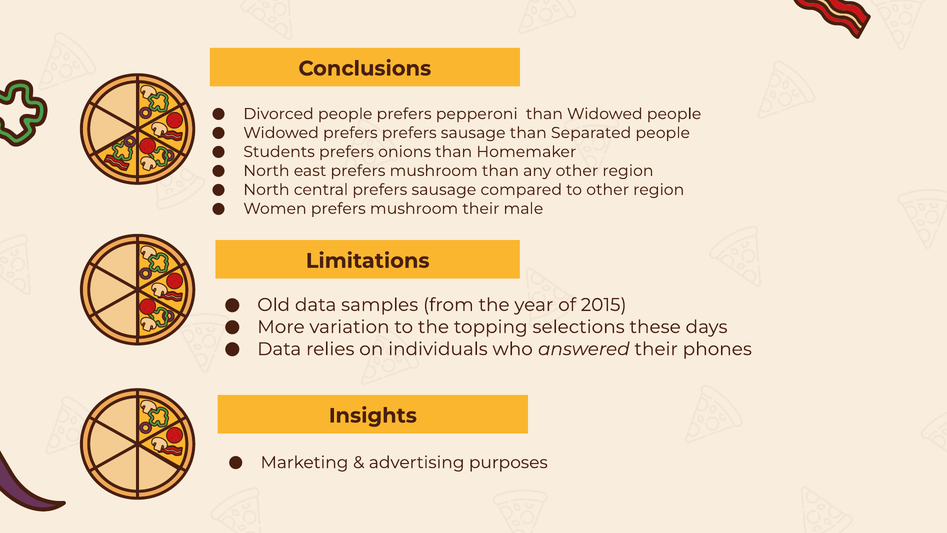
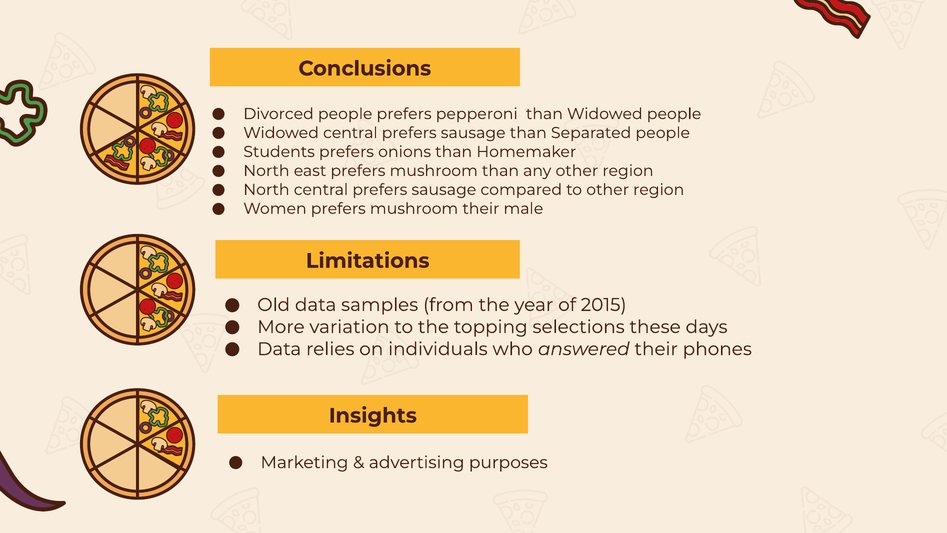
Widowed prefers: prefers -> central
